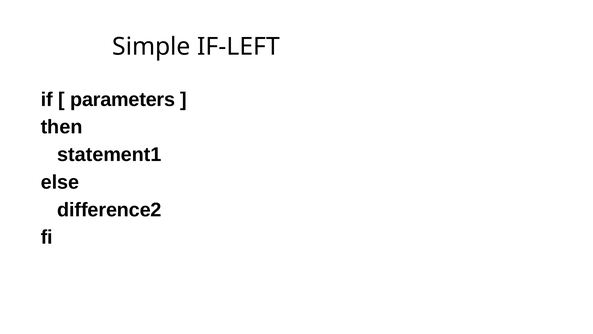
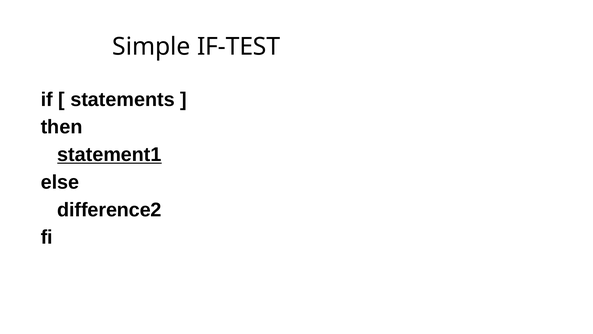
IF-LEFT: IF-LEFT -> IF-TEST
parameters: parameters -> statements
statement1 underline: none -> present
